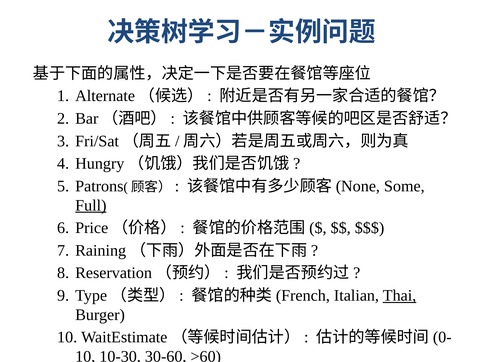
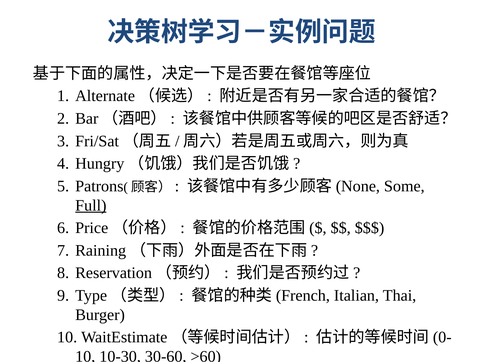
Thai underline: present -> none
